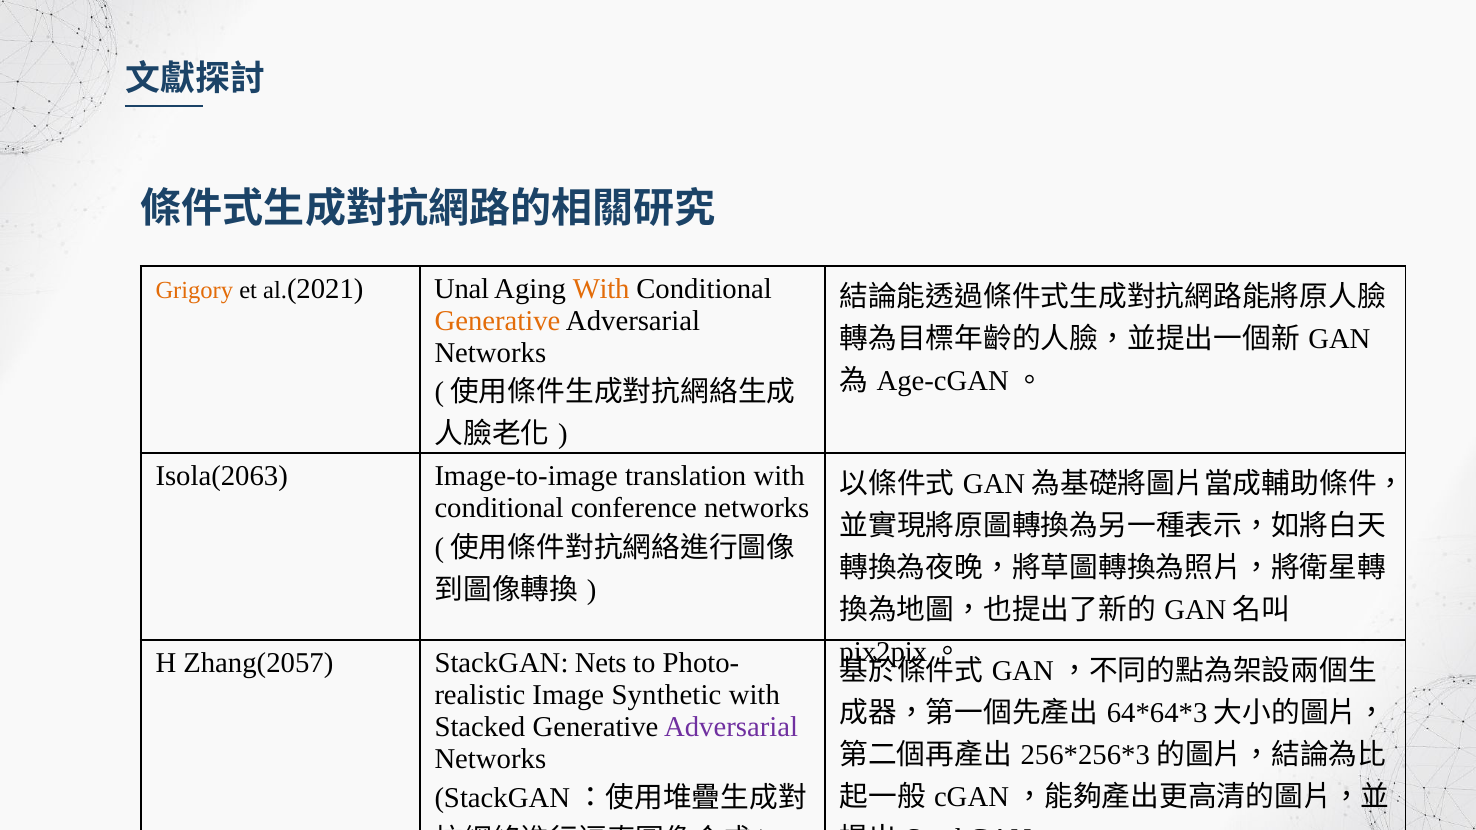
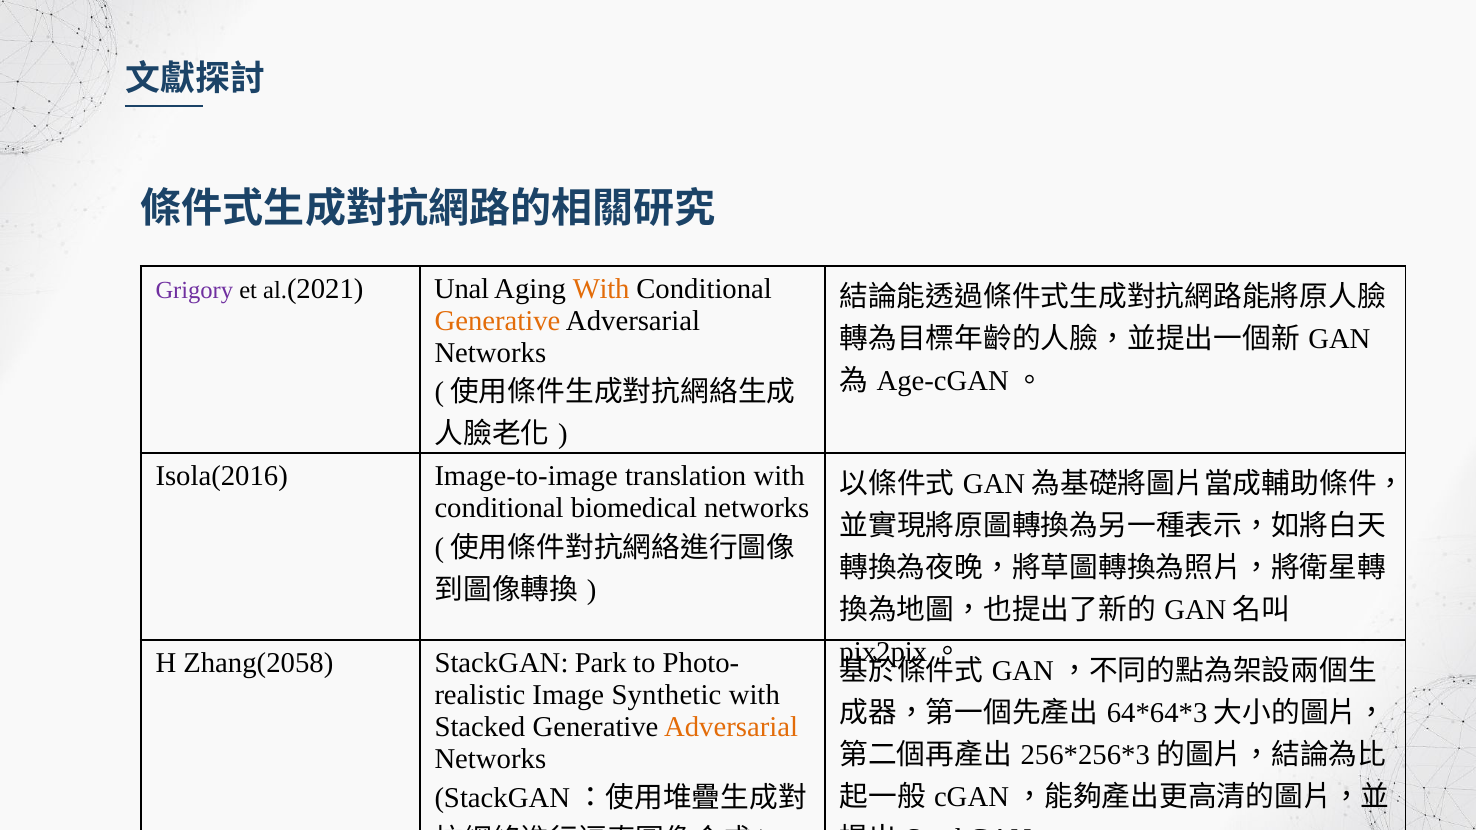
Grigory colour: orange -> purple
Isola(2063: Isola(2063 -> Isola(2016
conference: conference -> biomedical
Zhang(2057: Zhang(2057 -> Zhang(2058
Nets: Nets -> Park
Adversarial at (731, 727) colour: purple -> orange
